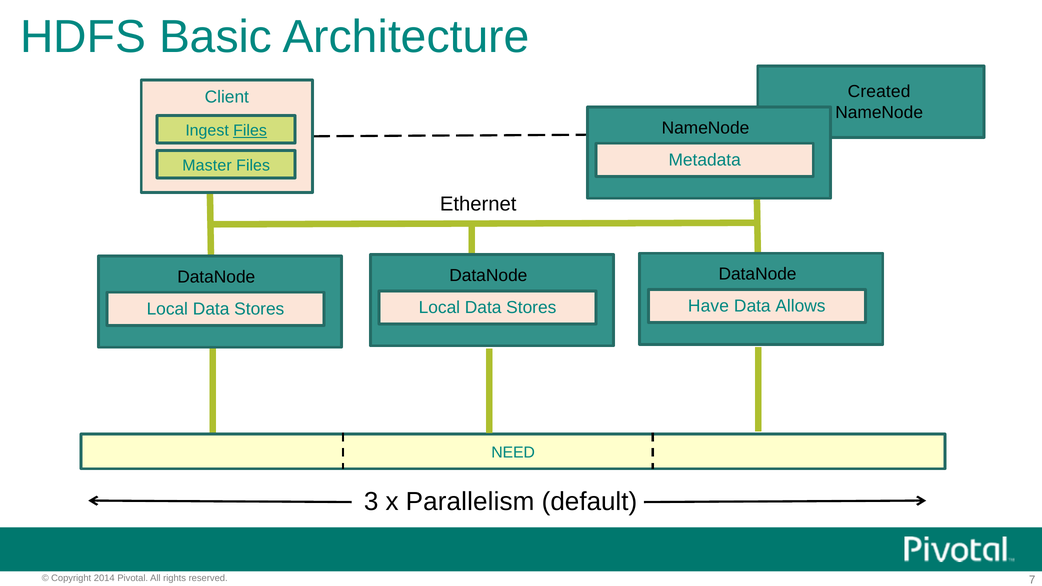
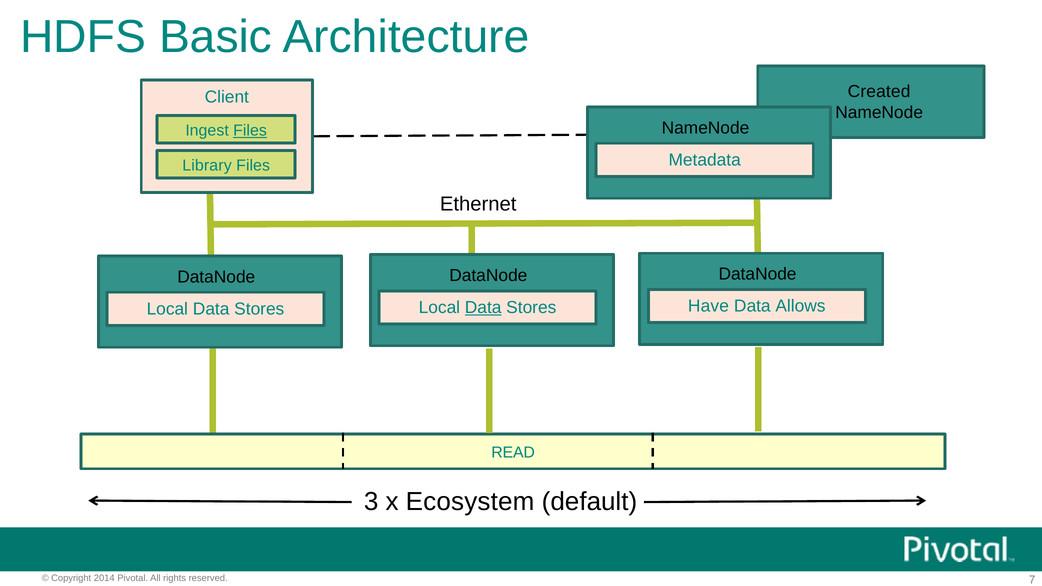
Master: Master -> Library
Data at (483, 308) underline: none -> present
NEED: NEED -> READ
Parallelism: Parallelism -> Ecosystem
